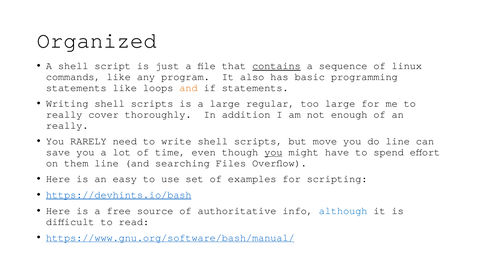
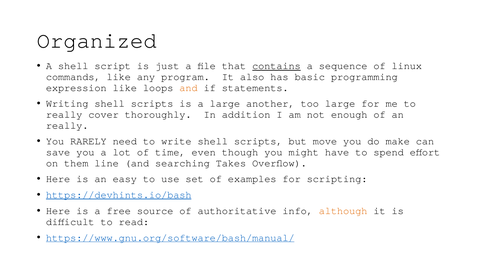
statements at (76, 88): statements -> expression
regular: regular -> another
do line: line -> make
you at (273, 152) underline: present -> none
Files: Files -> Takes
although colour: blue -> orange
